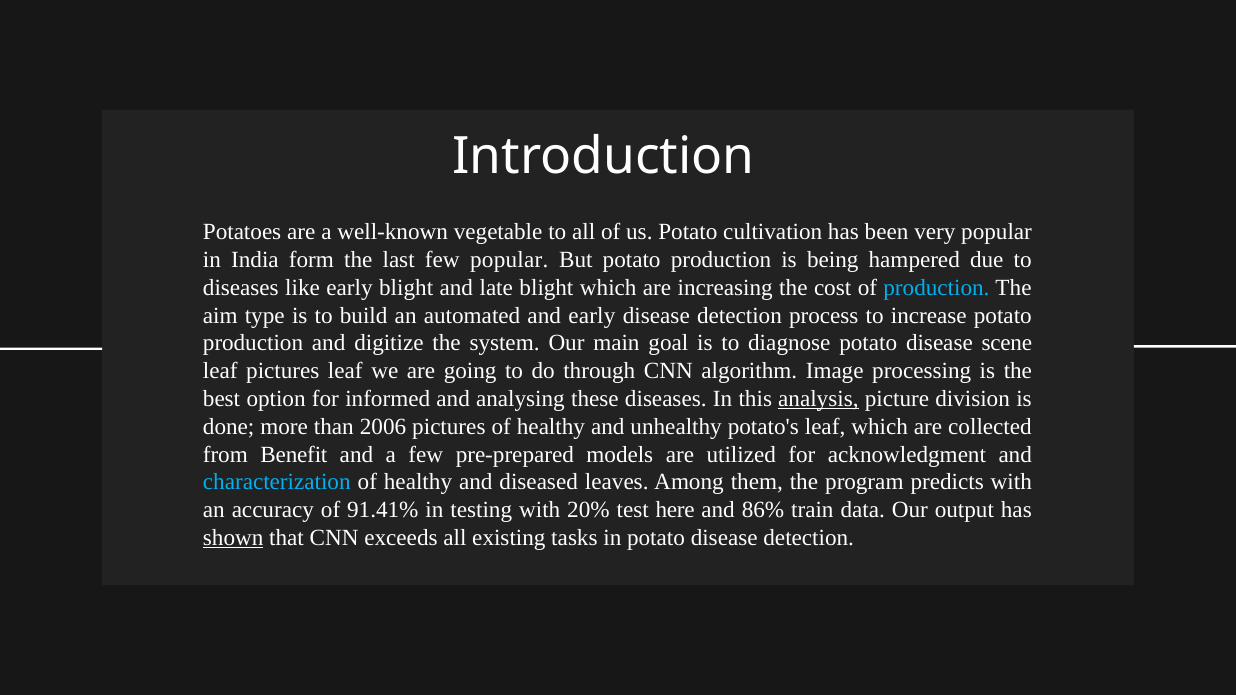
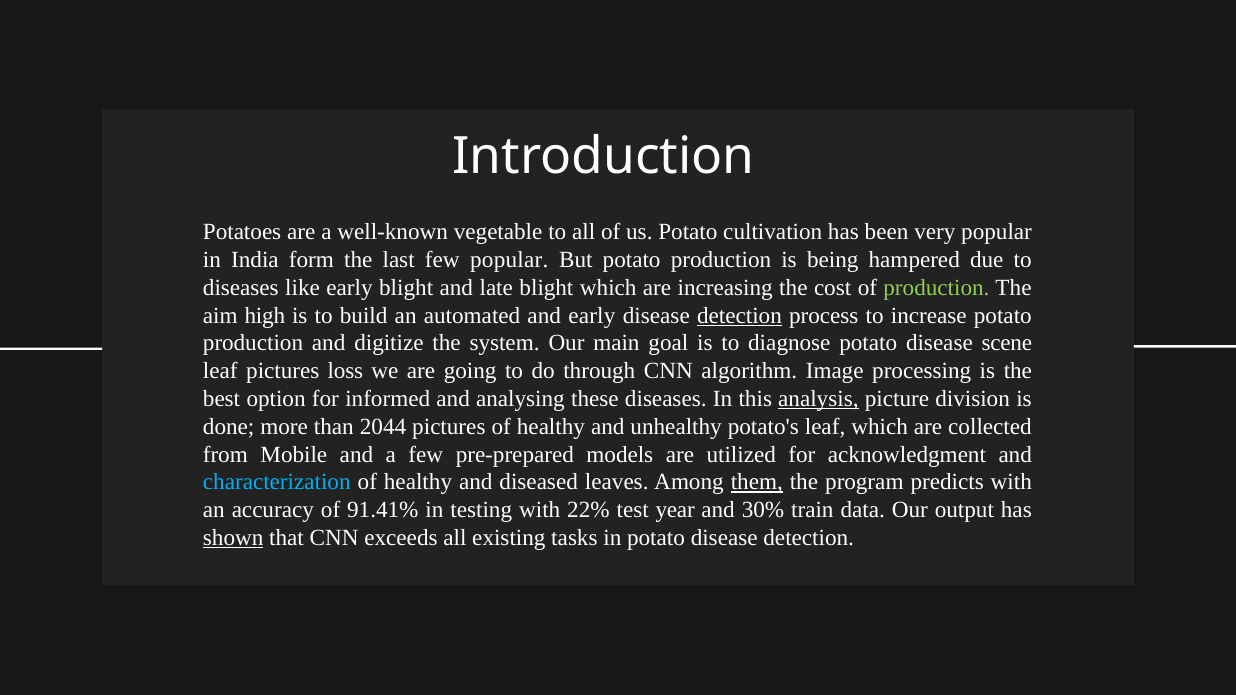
production at (936, 288) colour: light blue -> light green
type: type -> high
detection at (739, 316) underline: none -> present
pictures leaf: leaf -> loss
2006: 2006 -> 2044
Benefit: Benefit -> Mobile
them underline: none -> present
20%: 20% -> 22%
here: here -> year
86%: 86% -> 30%
